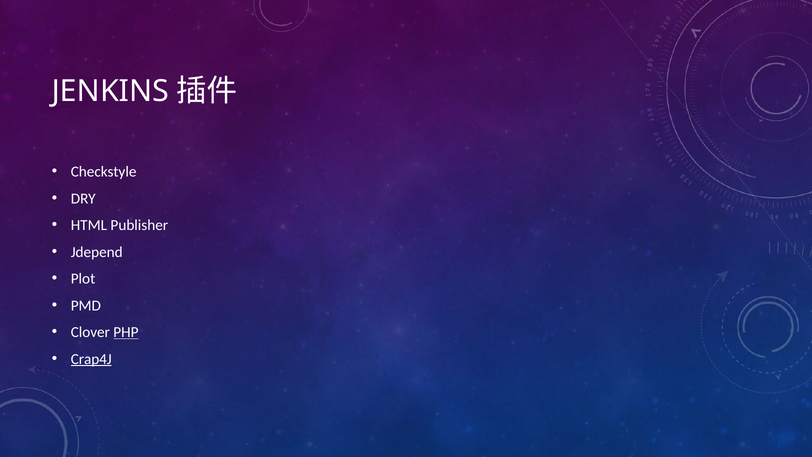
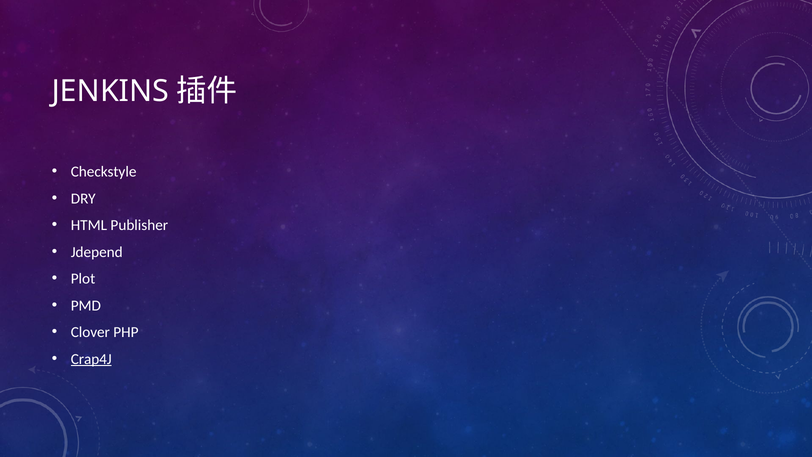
PHP underline: present -> none
